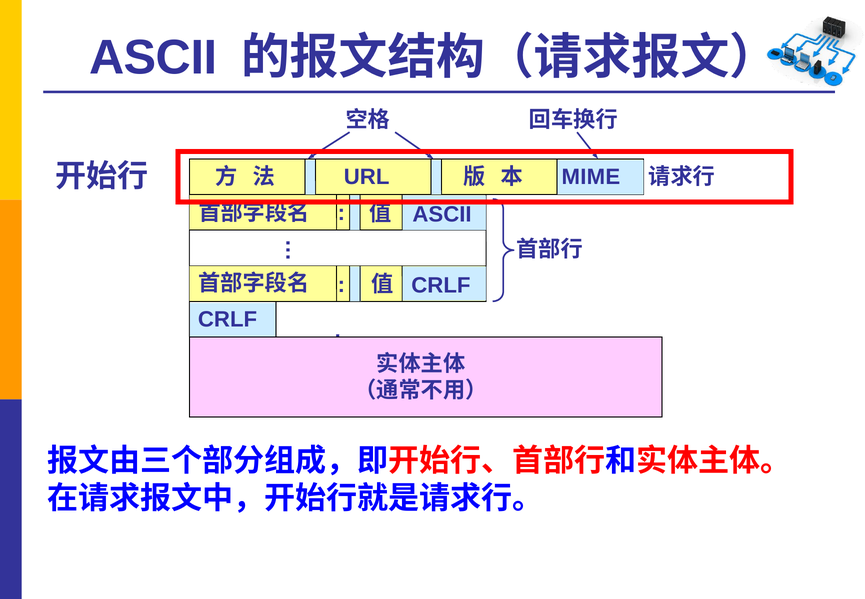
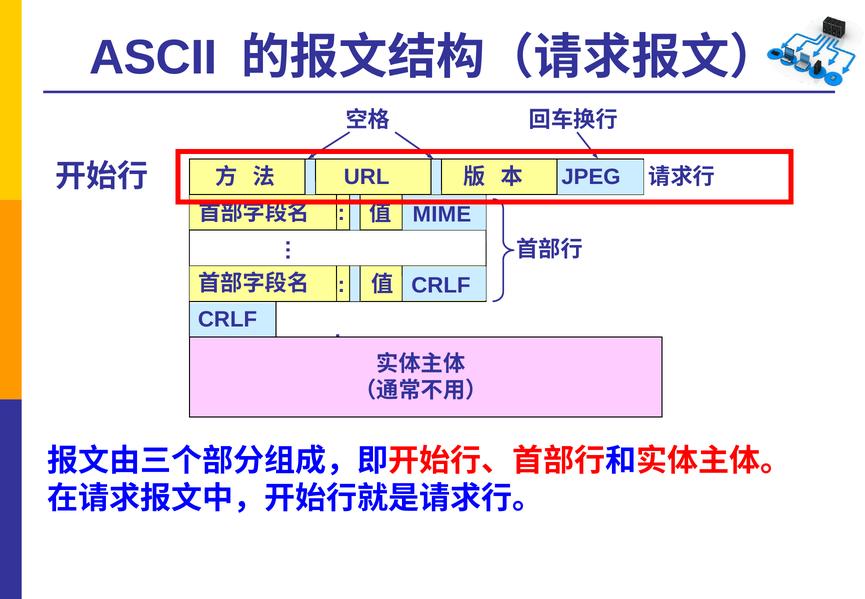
MIME: MIME -> JPEG
ASCII at (442, 214): ASCII -> MIME
